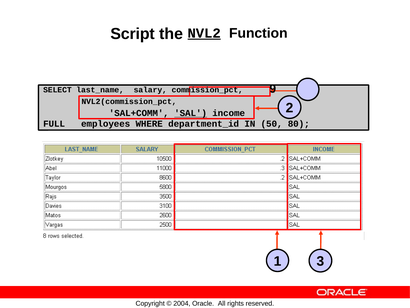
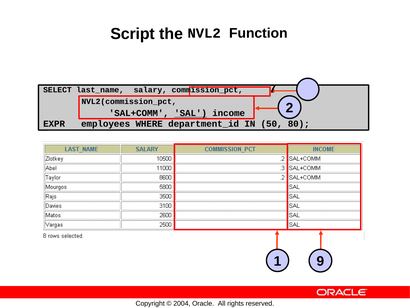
NVL2 underline: present -> none
9: 9 -> 7
FULL: FULL -> EXPR
3: 3 -> 9
